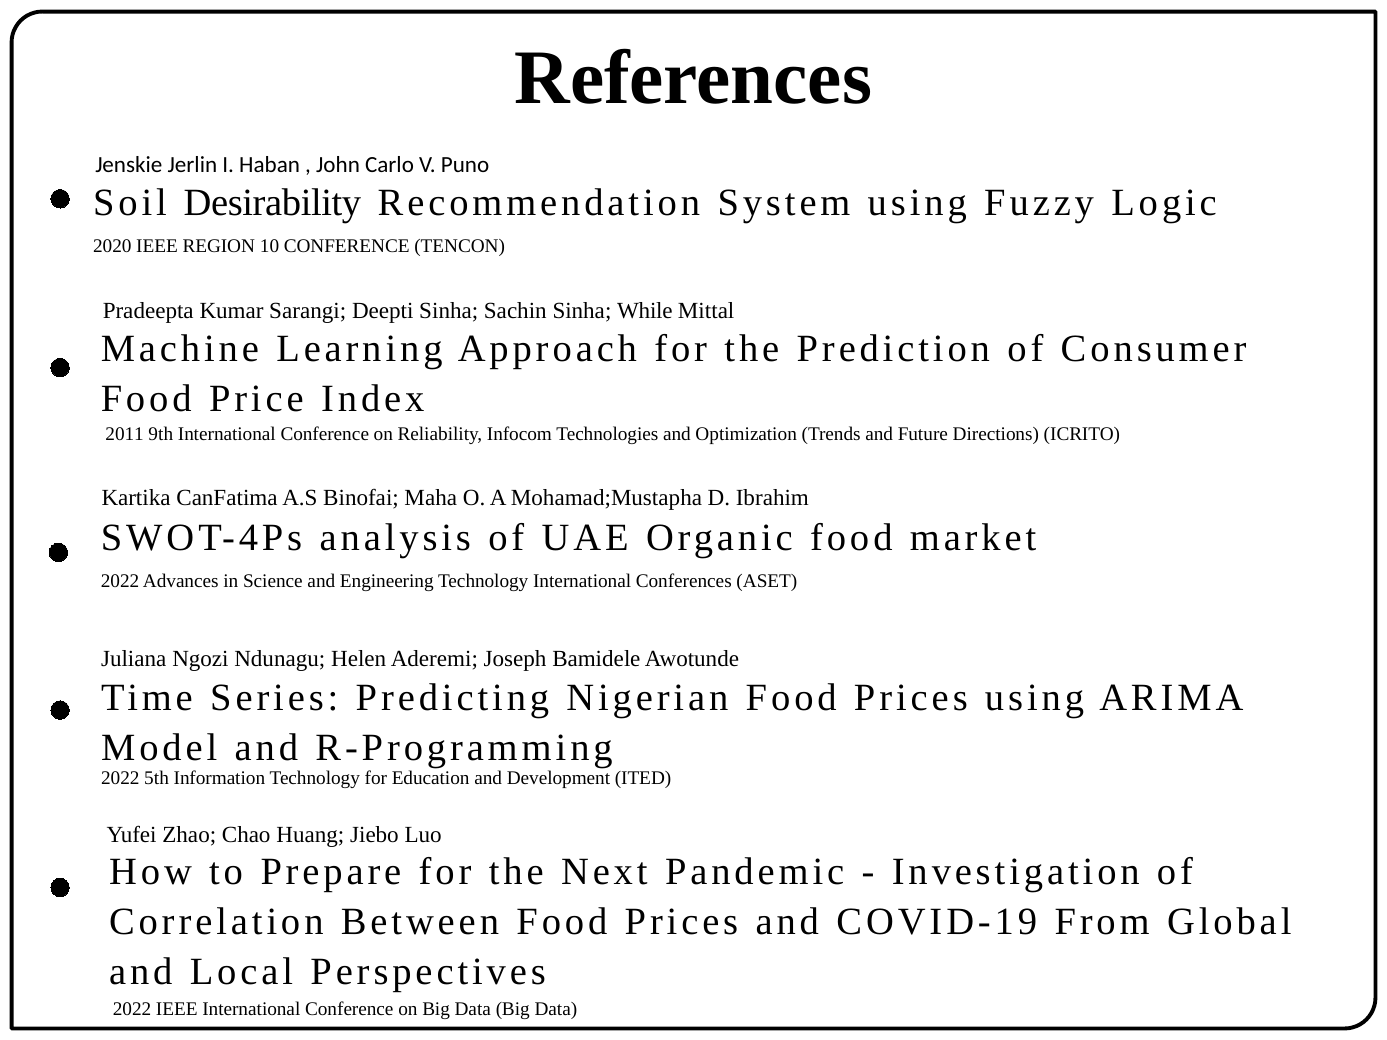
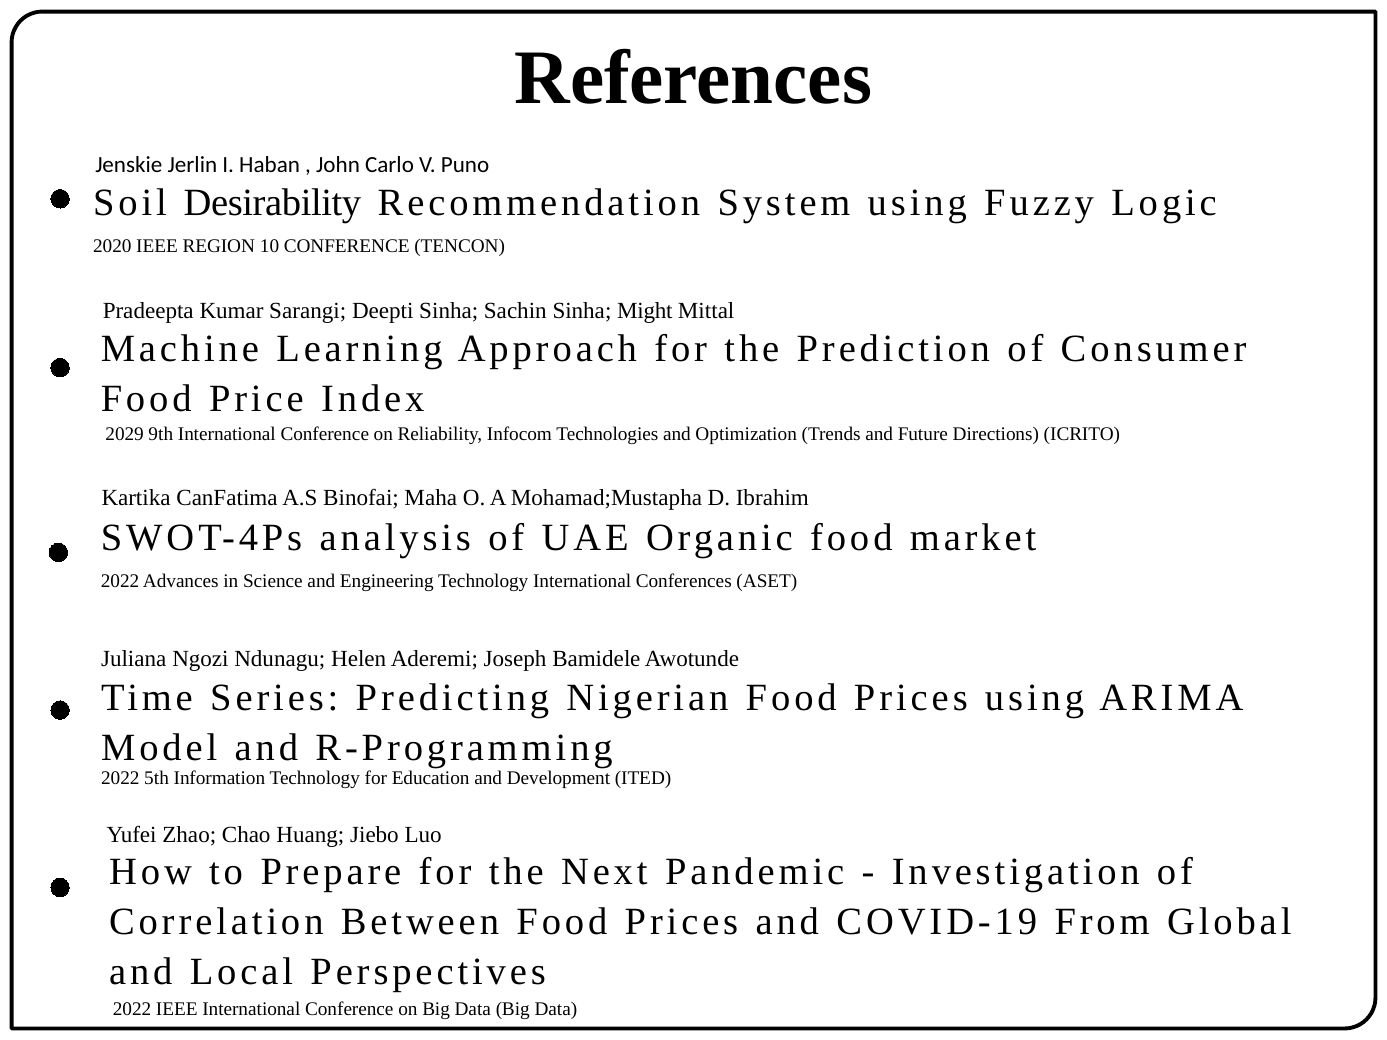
While: While -> Might
2011: 2011 -> 2029
